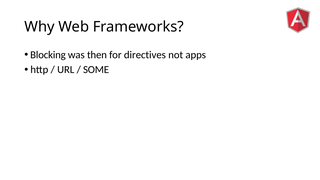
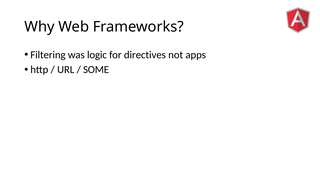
Blocking: Blocking -> Filtering
then: then -> logic
